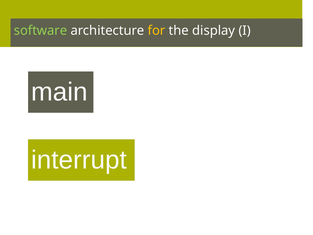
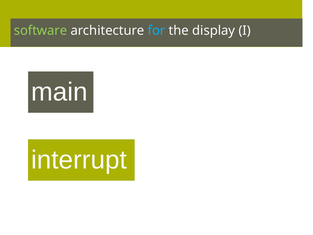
for colour: yellow -> light blue
